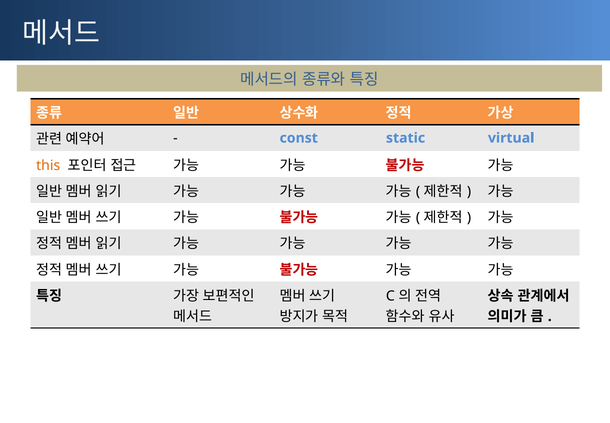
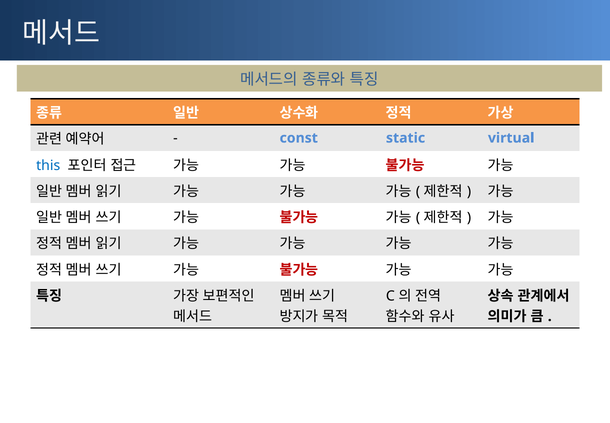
this colour: orange -> blue
